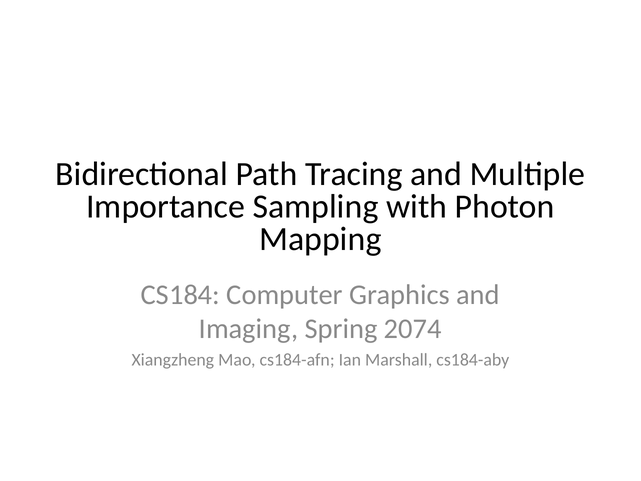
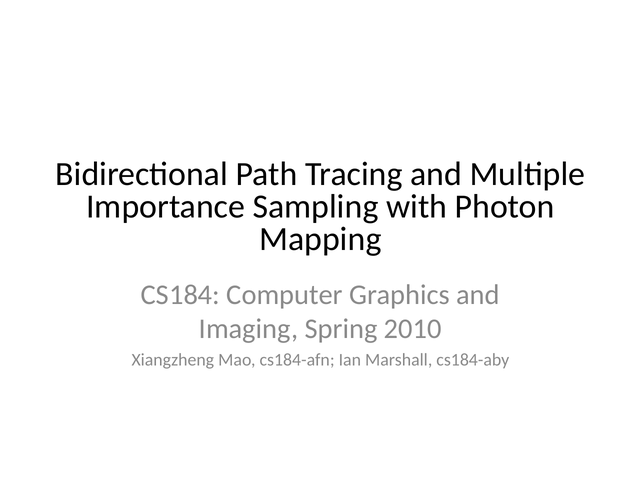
2074: 2074 -> 2010
